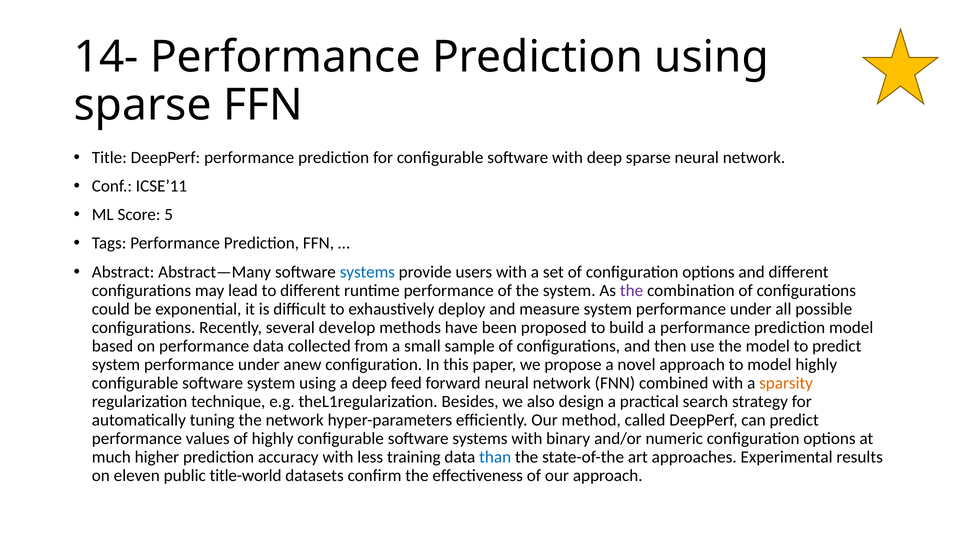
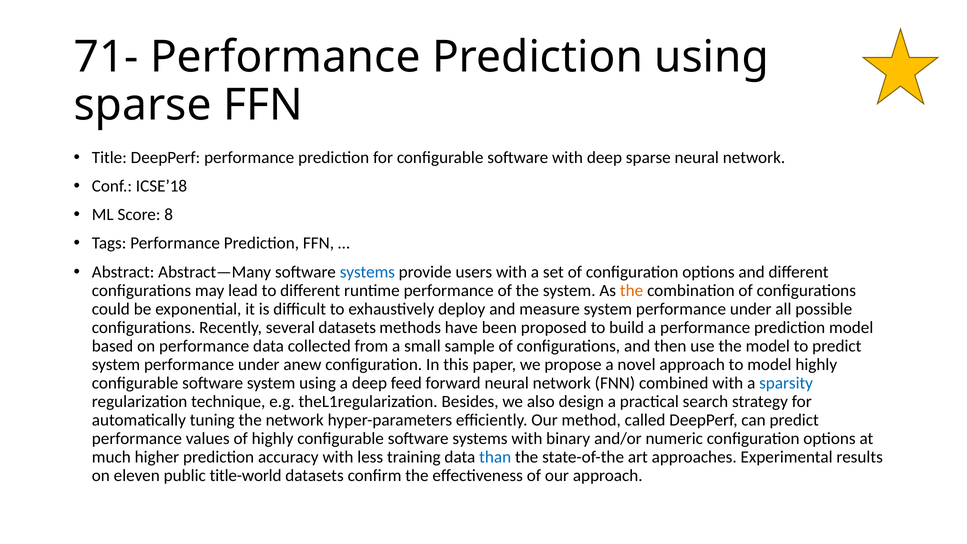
14-: 14- -> 71-
ICSE’11: ICSE’11 -> ICSE’18
5: 5 -> 8
the at (632, 290) colour: purple -> orange
several develop: develop -> datasets
sparsity colour: orange -> blue
